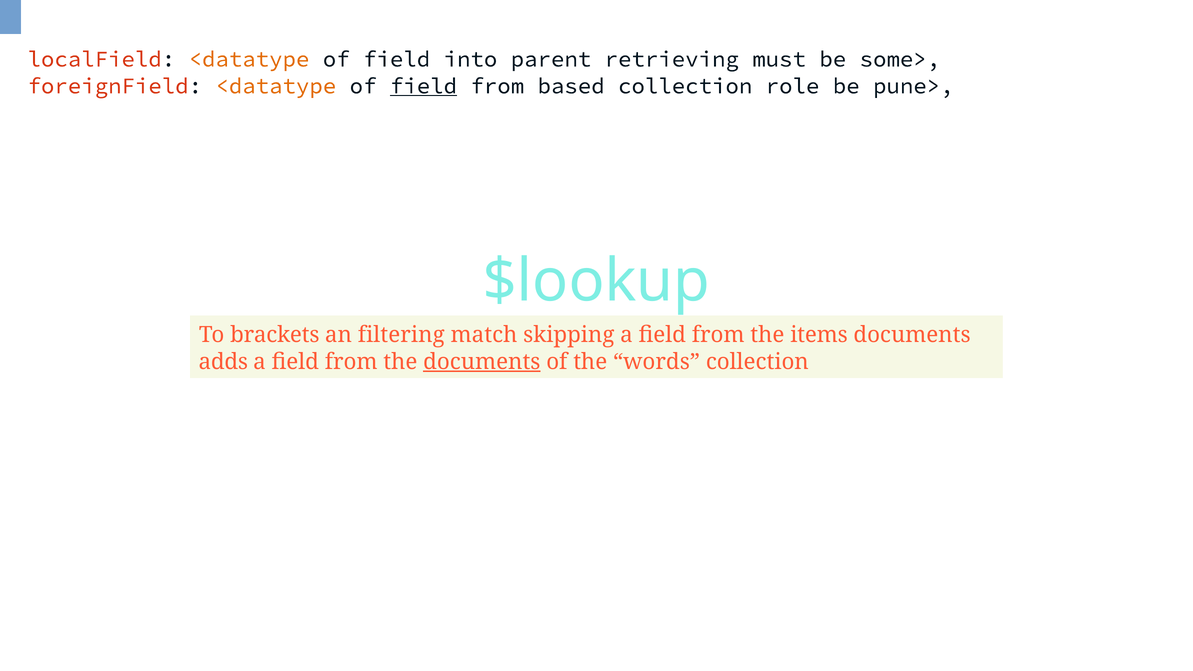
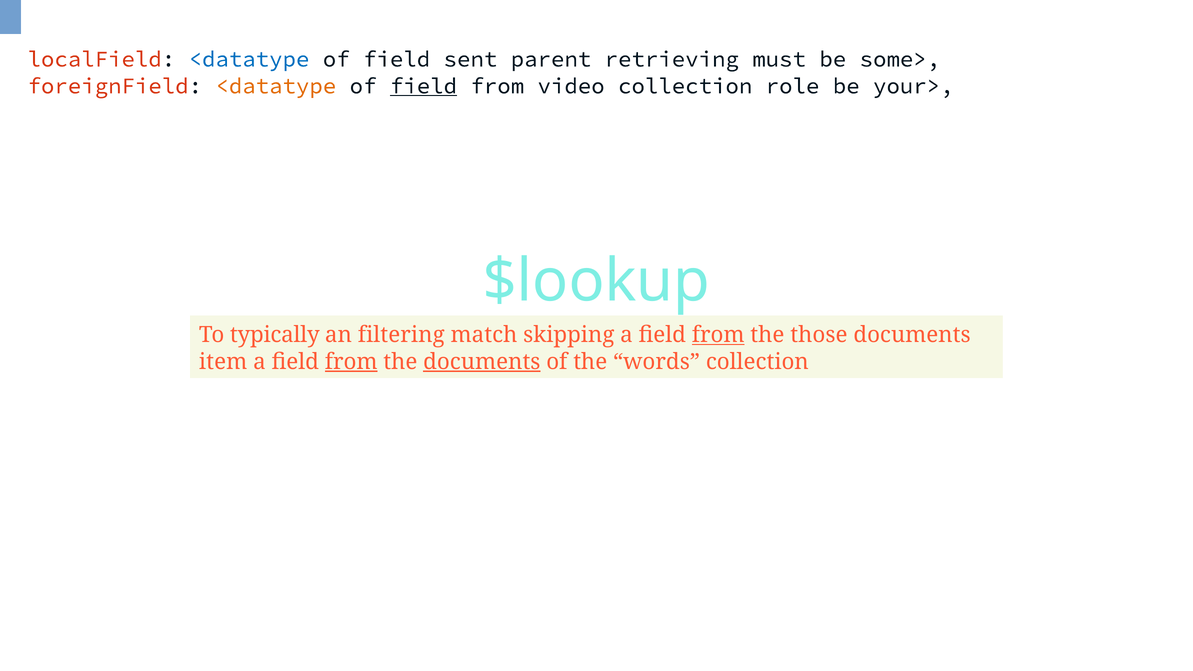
<datatype at (249, 59) colour: orange -> blue
into: into -> sent
based: based -> video
pune>: pune> -> your>
brackets: brackets -> typically
from at (718, 335) underline: none -> present
items: items -> those
adds: adds -> item
from at (351, 362) underline: none -> present
